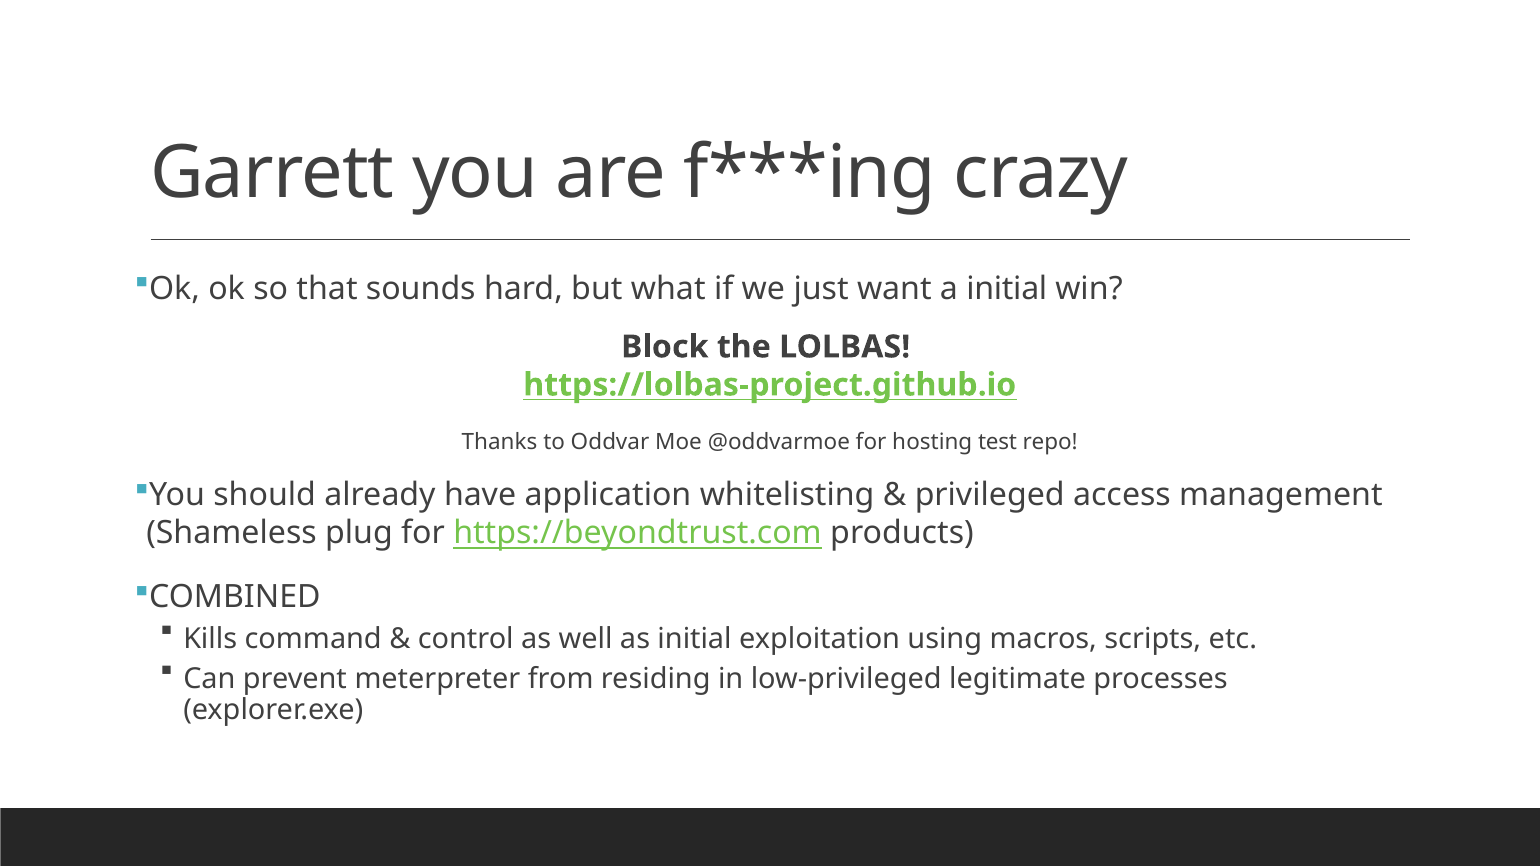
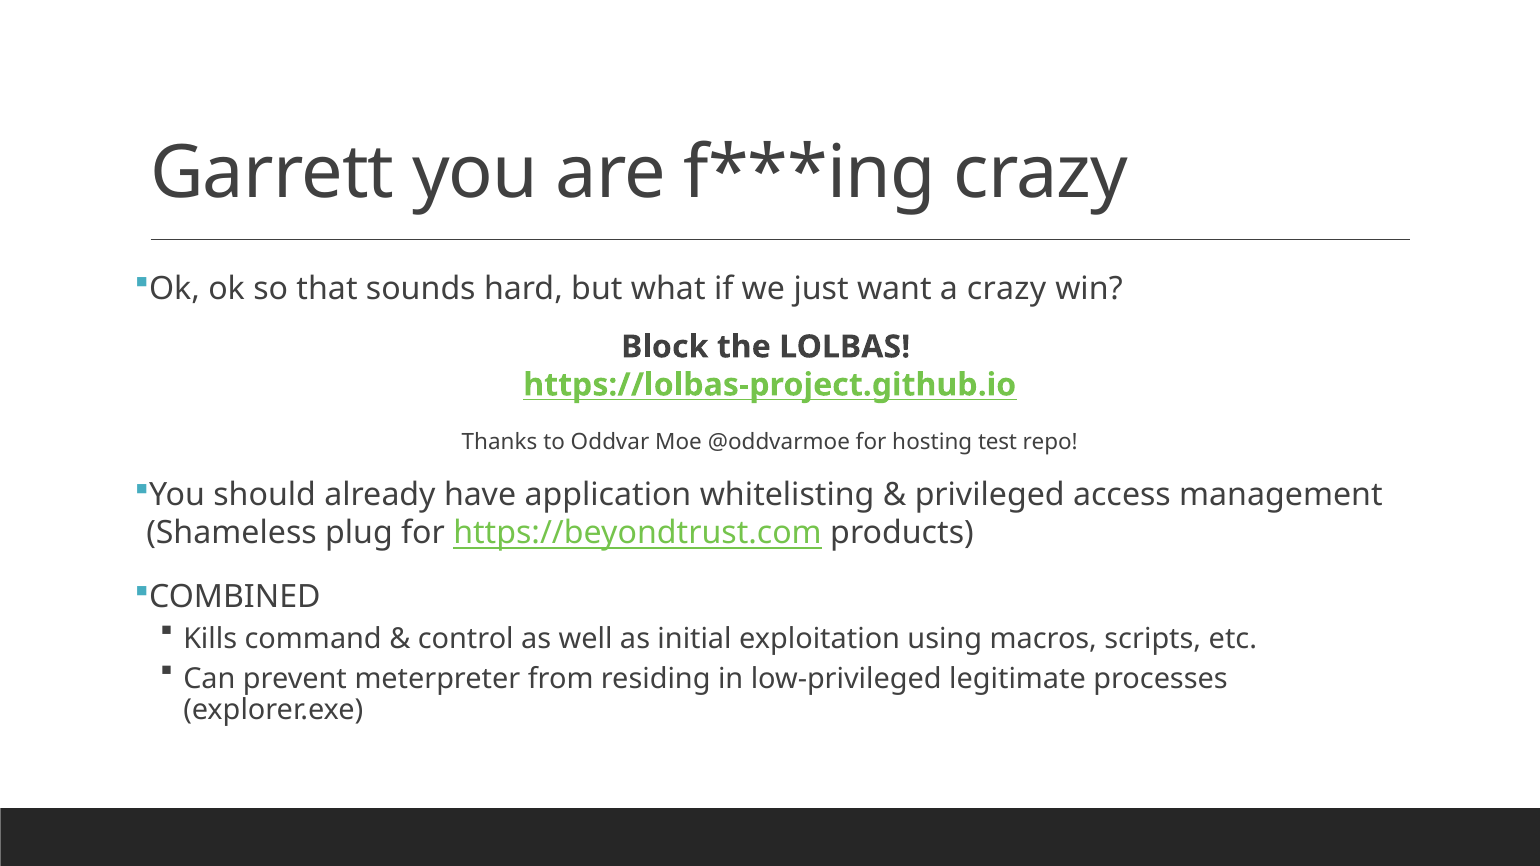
a initial: initial -> crazy
